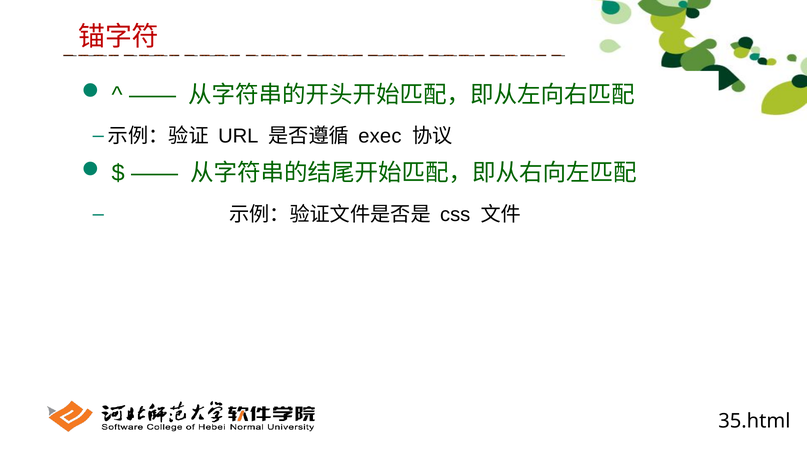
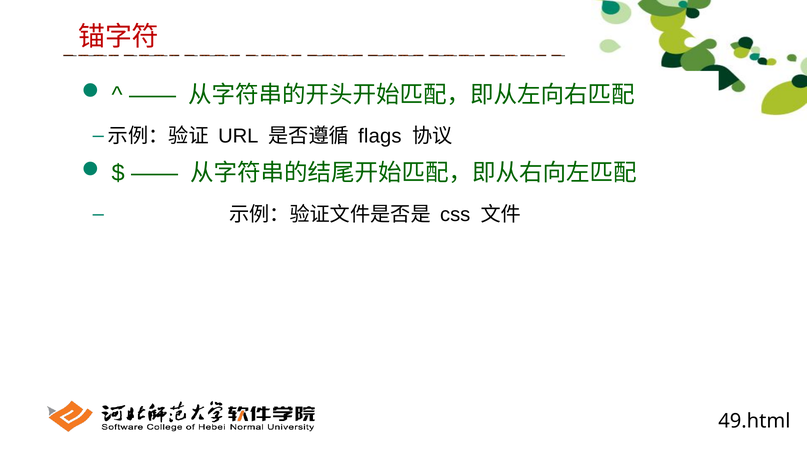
exec: exec -> flags
35.html: 35.html -> 49.html
